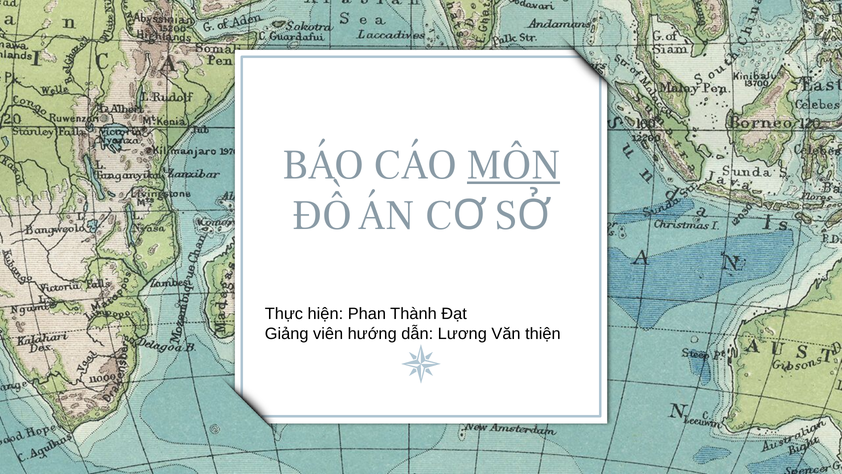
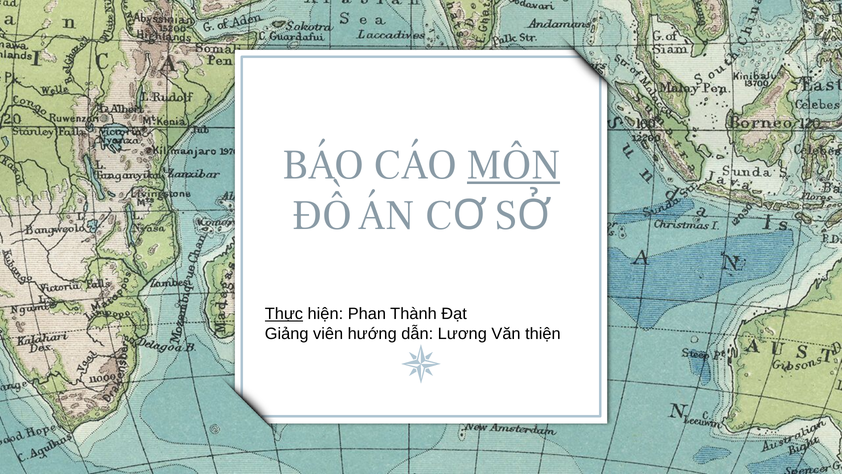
Thực underline: none -> present
